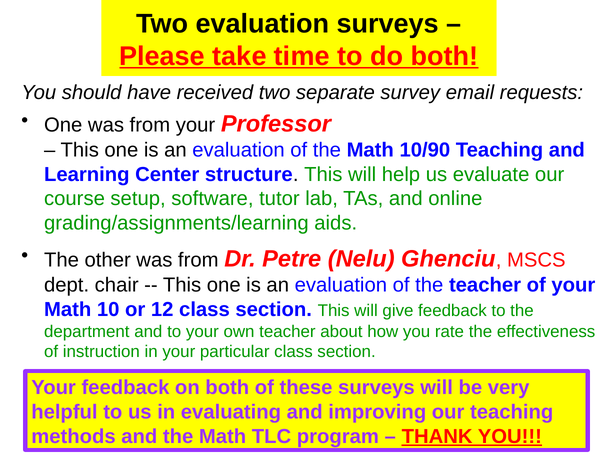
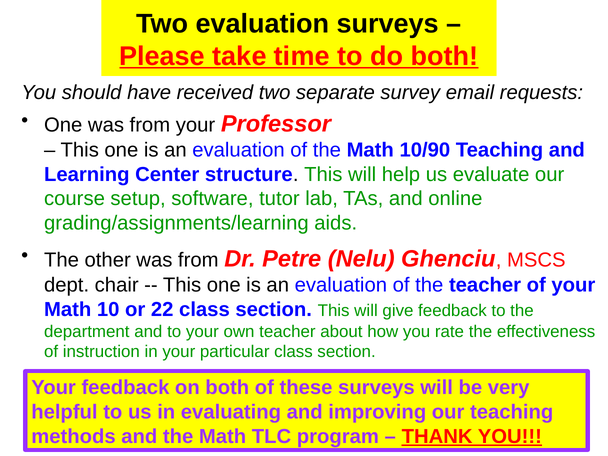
12: 12 -> 22
